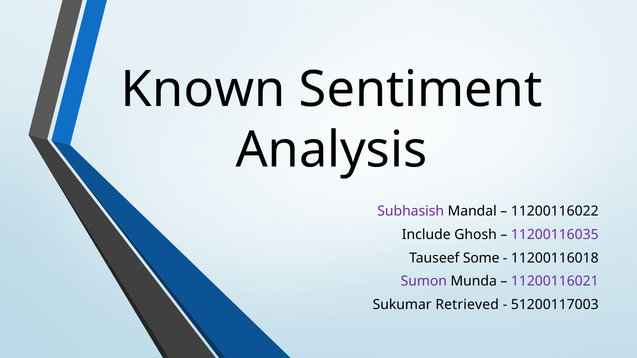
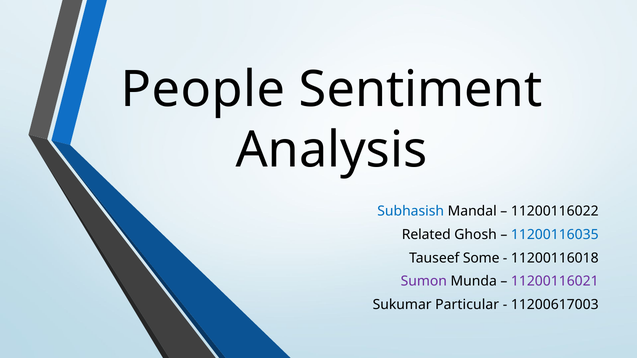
Known: Known -> People
Subhasish colour: purple -> blue
Include: Include -> Related
11200116035 colour: purple -> blue
Retrieved: Retrieved -> Particular
51200117003: 51200117003 -> 11200617003
